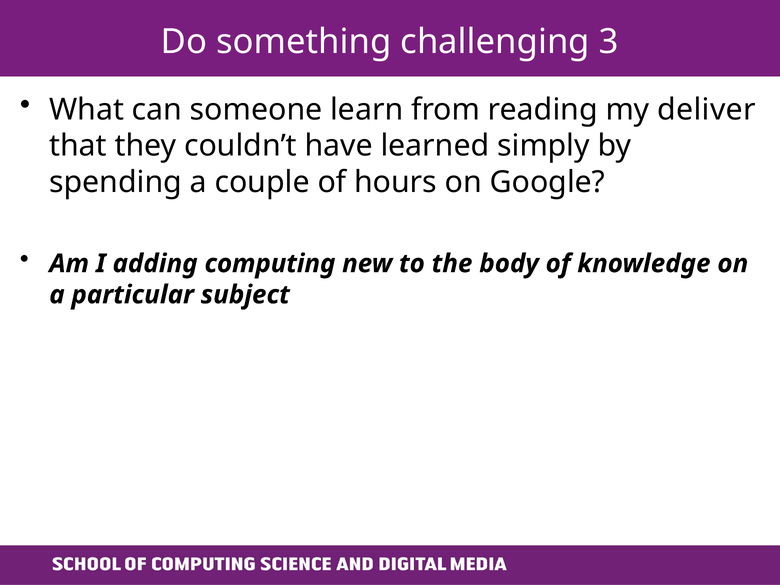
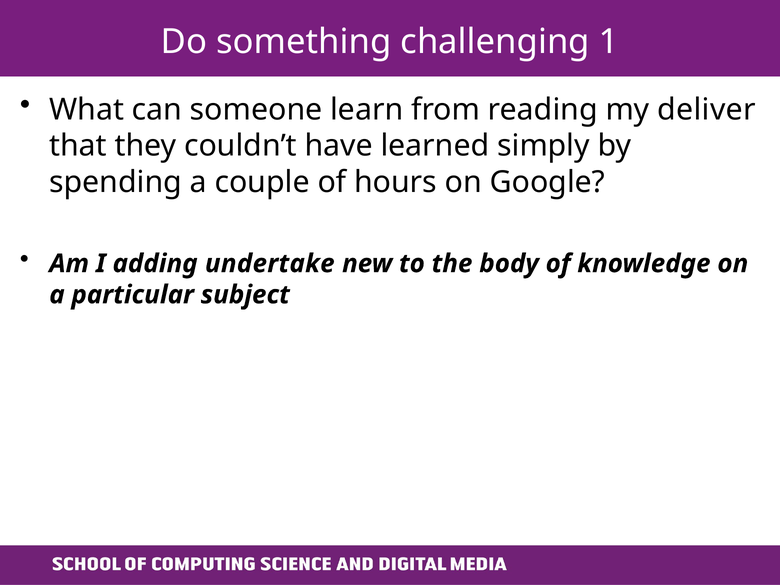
3: 3 -> 1
computing: computing -> undertake
